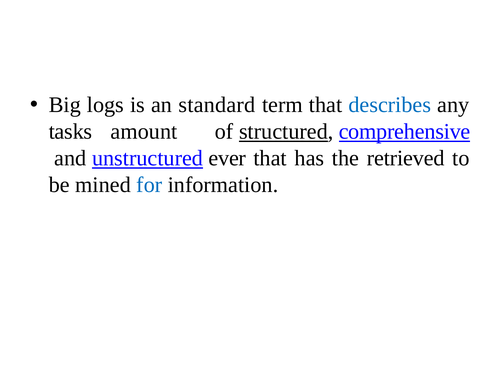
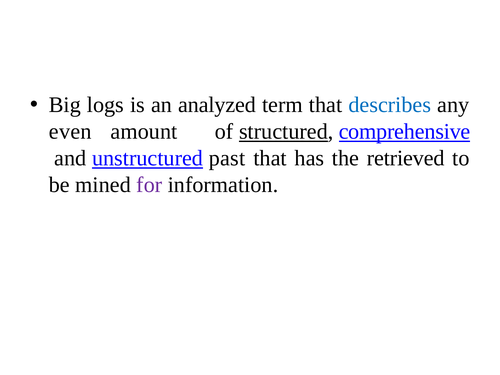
standard: standard -> analyzed
tasks: tasks -> even
ever: ever -> past
for colour: blue -> purple
